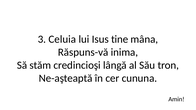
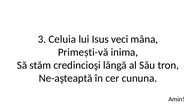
tine: tine -> veci
Răspuns-vă: Răspuns-vă -> Primești-vă
